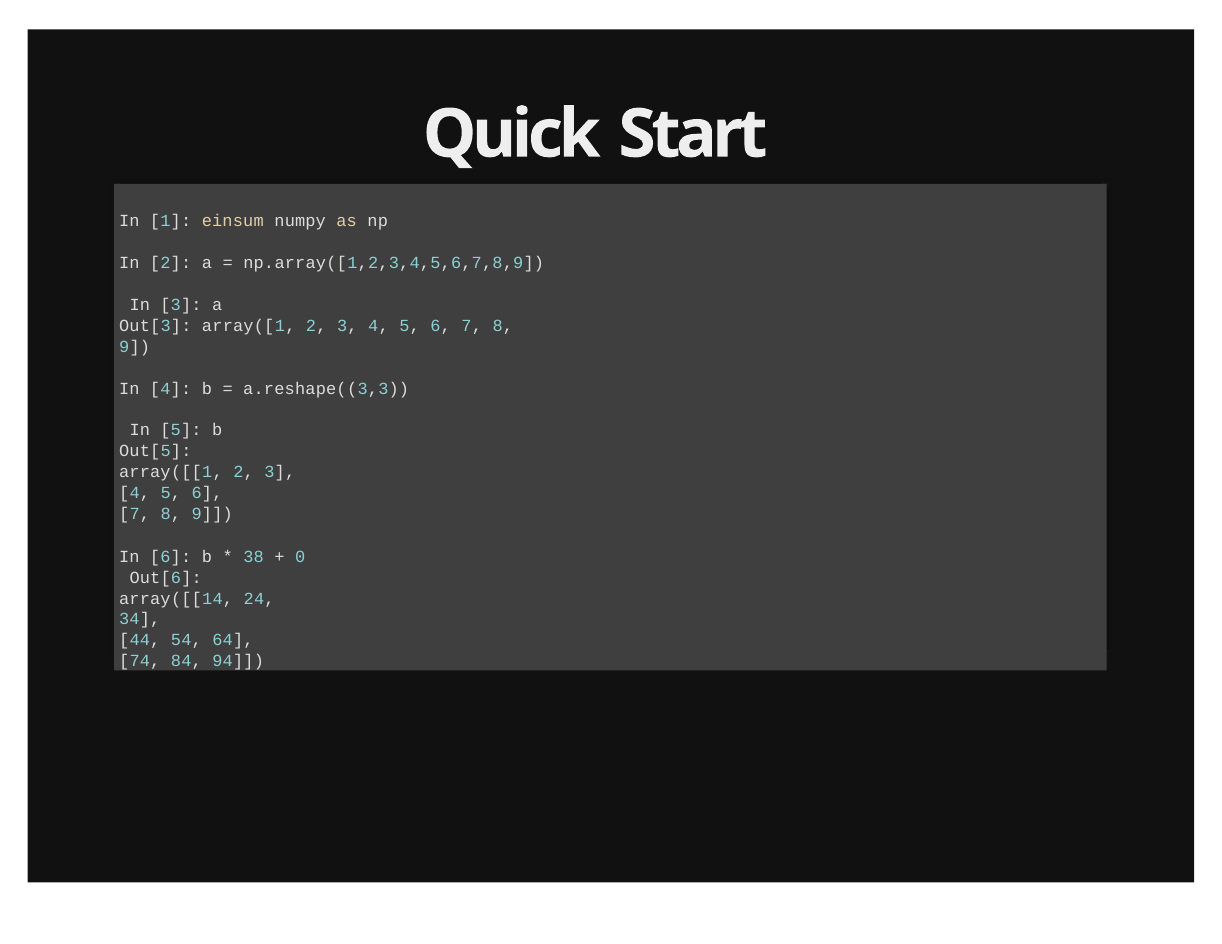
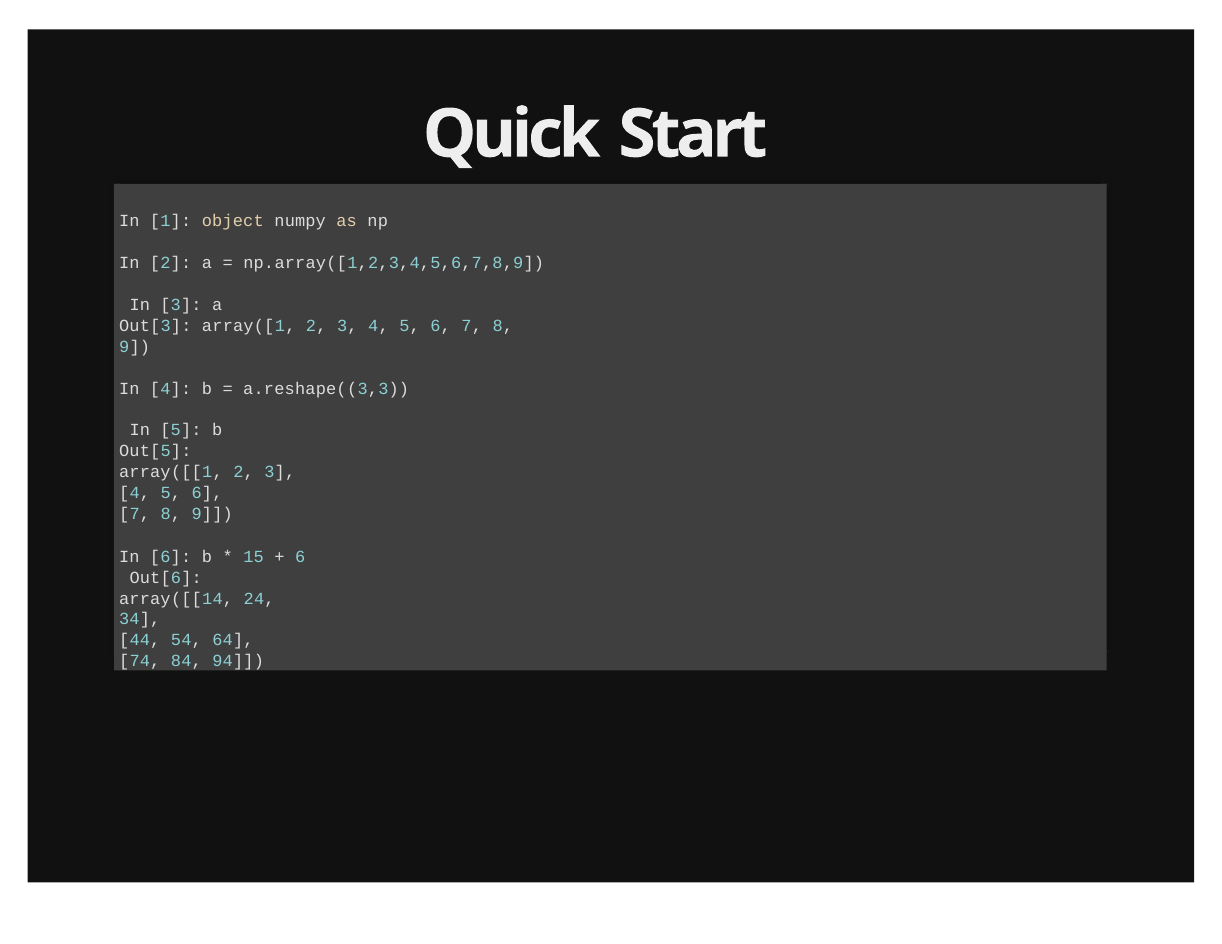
einsum: einsum -> object
38: 38 -> 15
0 at (300, 557): 0 -> 6
